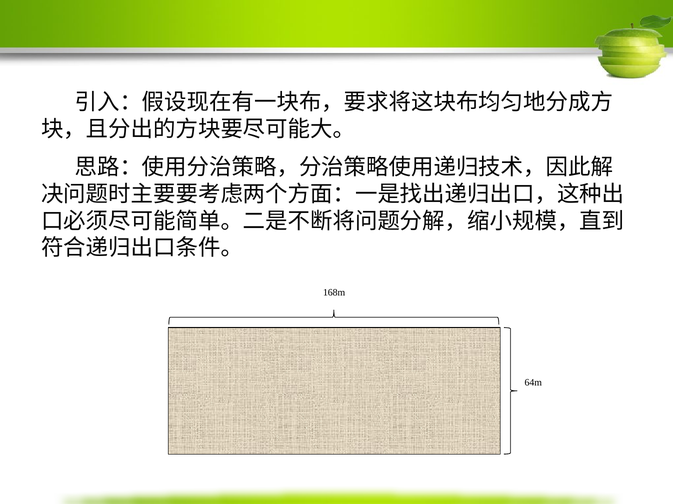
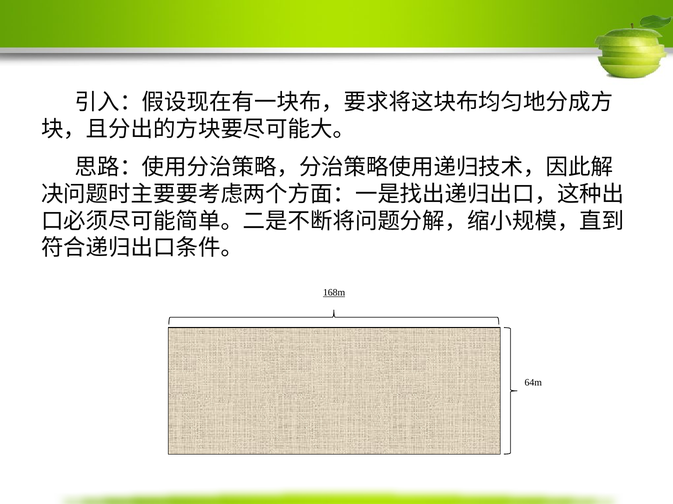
168m underline: none -> present
